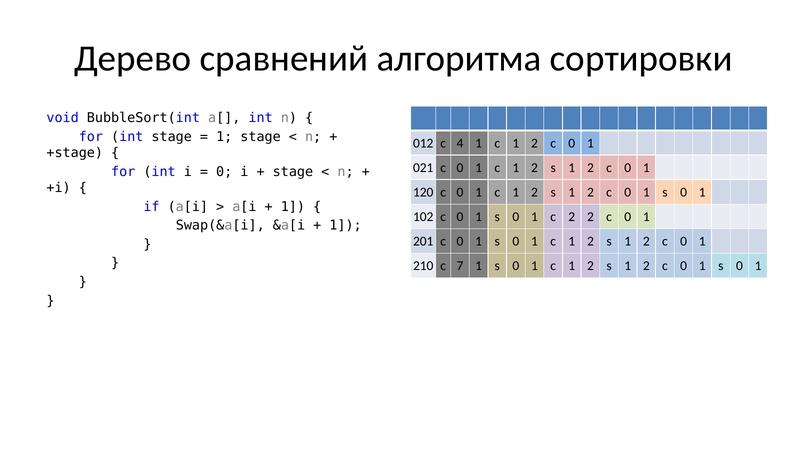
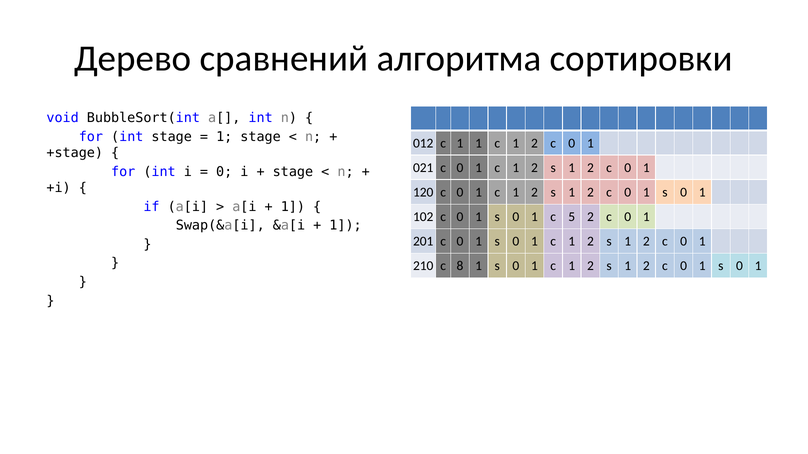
012 c 4: 4 -> 1
c 2: 2 -> 5
7: 7 -> 8
